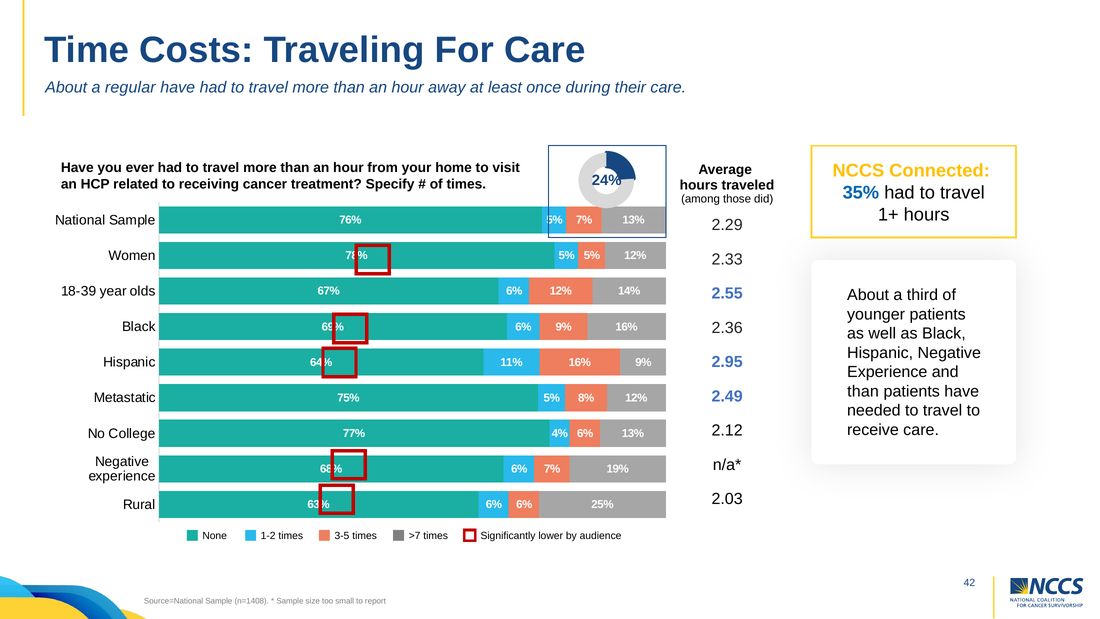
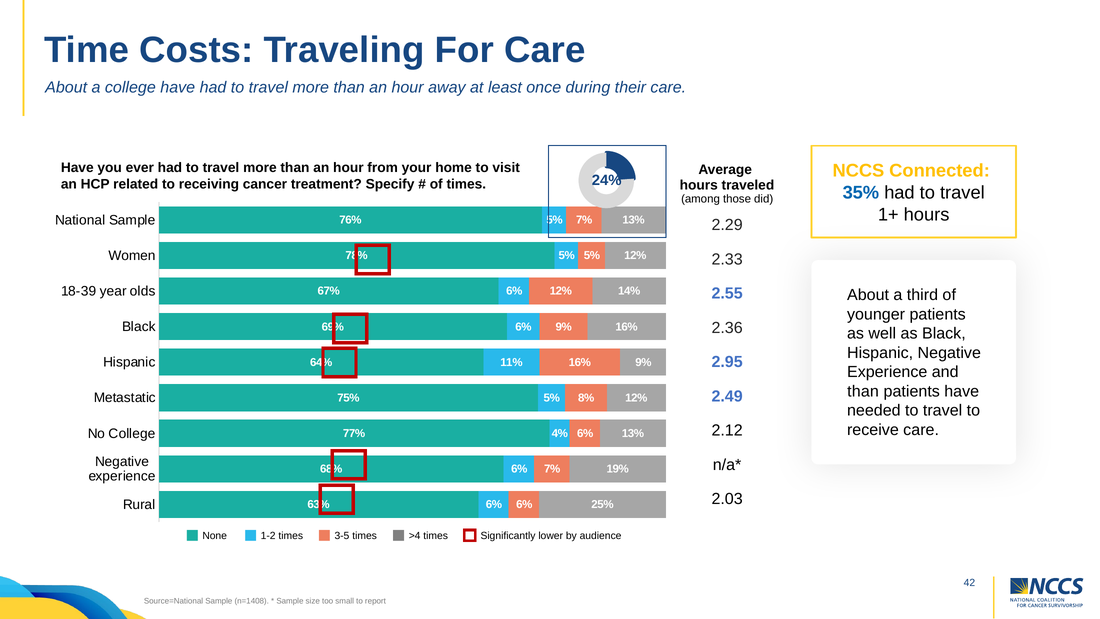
a regular: regular -> college
>7: >7 -> >4
